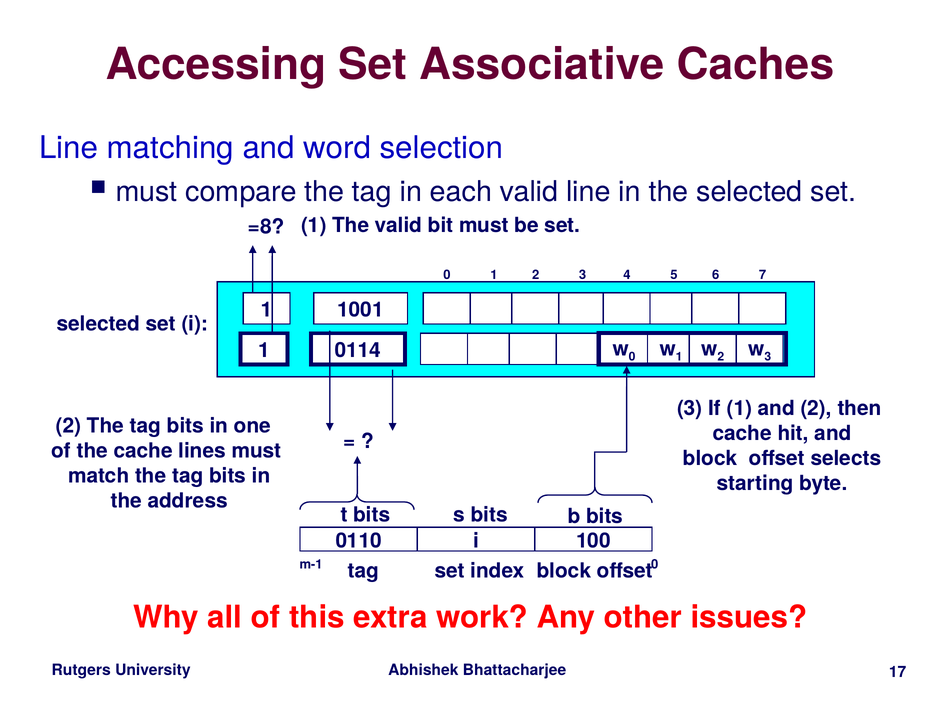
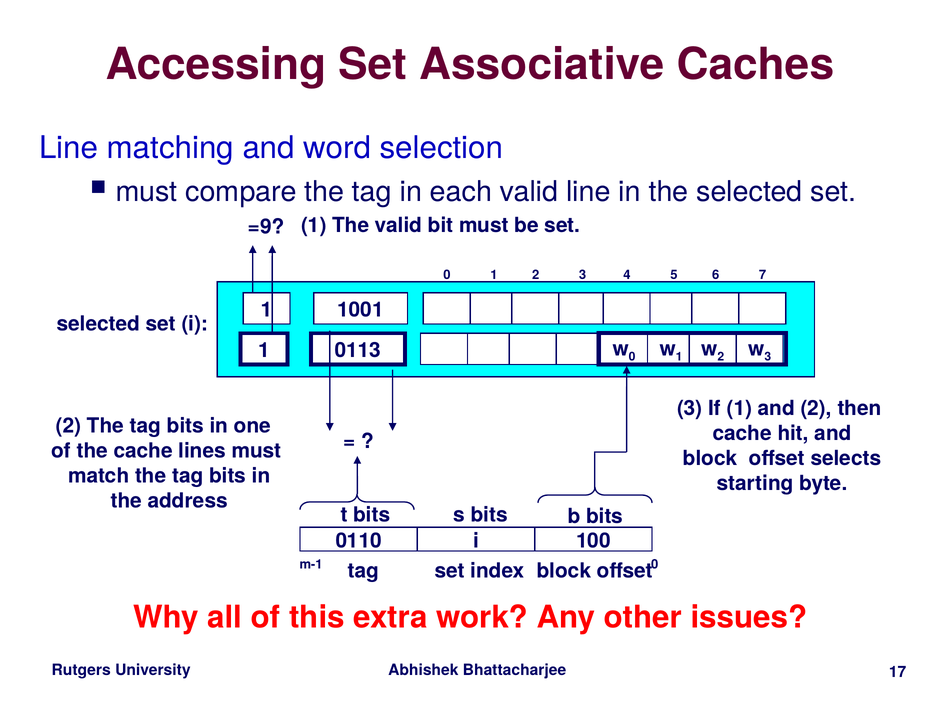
=8: =8 -> =9
0114: 0114 -> 0113
